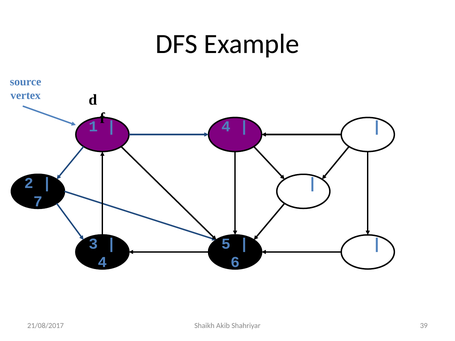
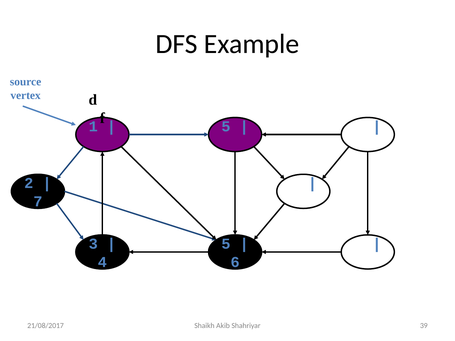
4 at (226, 127): 4 -> 5
